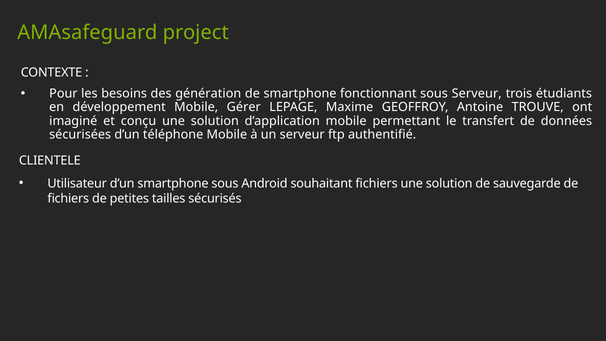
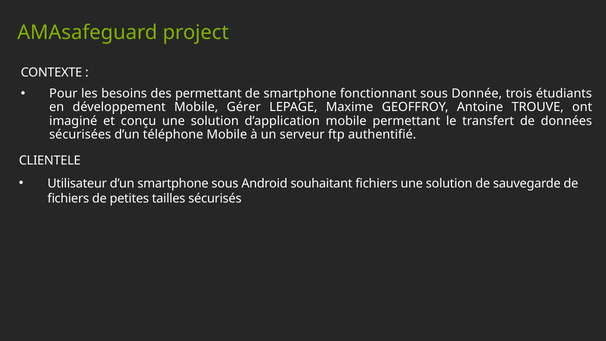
des génération: génération -> permettant
sous Serveur: Serveur -> Donnée
